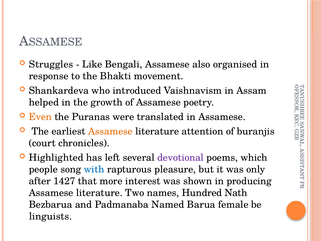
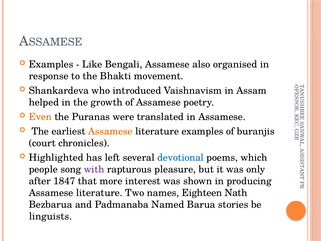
Struggles at (51, 64): Struggles -> Examples
literature attention: attention -> examples
devotional colour: purple -> blue
with colour: blue -> purple
1427: 1427 -> 1847
Hundred: Hundred -> Eighteen
female: female -> stories
